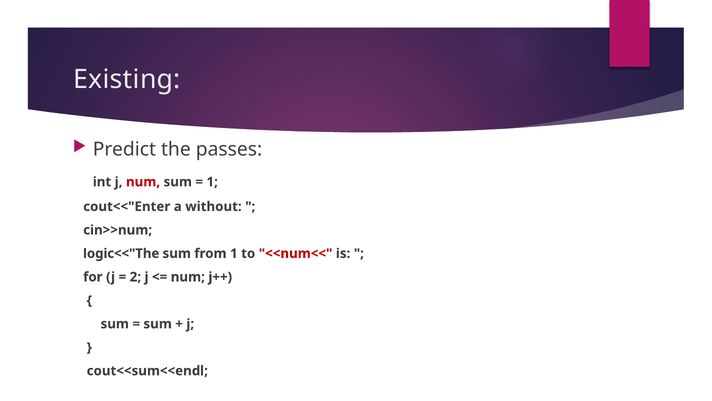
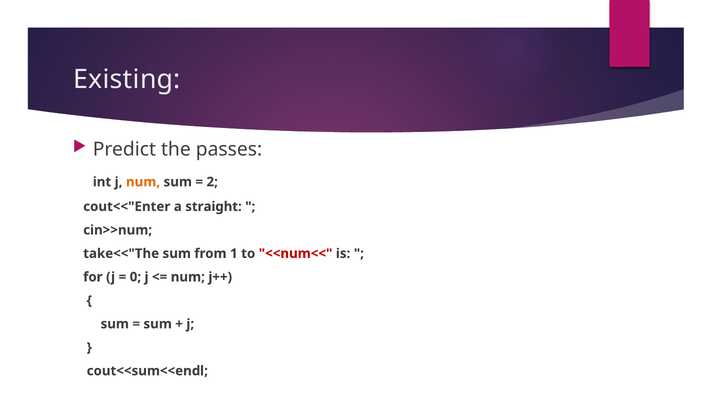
num at (143, 182) colour: red -> orange
1 at (212, 182): 1 -> 2
without: without -> straight
logic<<"The: logic<<"The -> take<<"The
2: 2 -> 0
